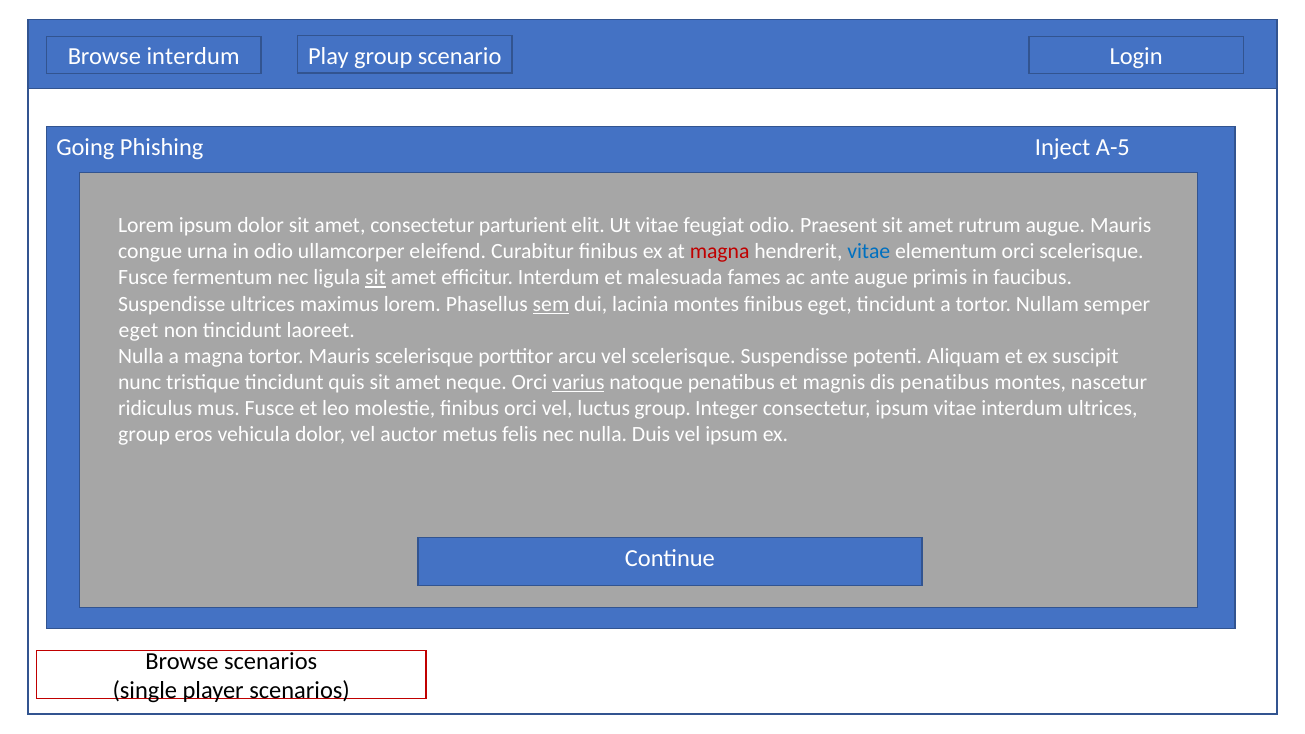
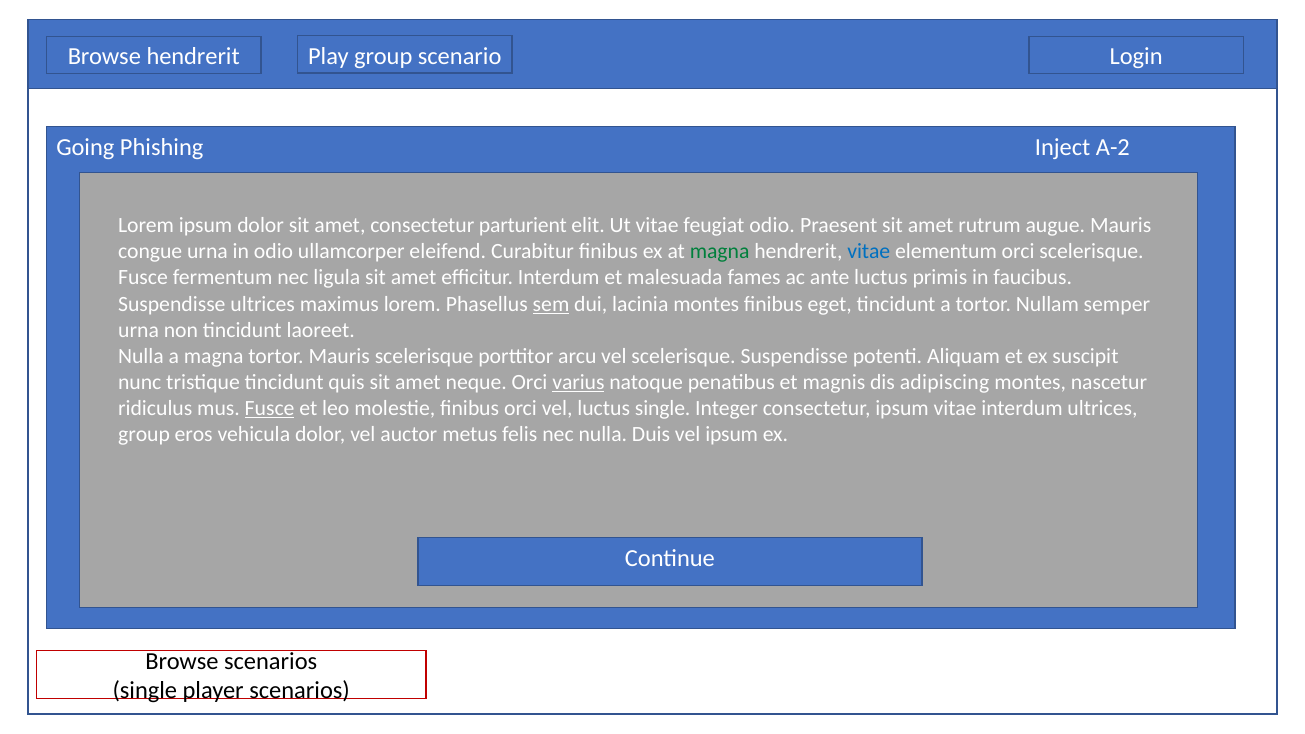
Browse interdum: interdum -> hendrerit
A-5: A-5 -> A-2
magna at (720, 252) colour: red -> green
sit at (376, 278) underline: present -> none
ante augue: augue -> luctus
eget at (138, 330): eget -> urna
dis penatibus: penatibus -> adipiscing
Fusce at (270, 408) underline: none -> present
luctus group: group -> single
